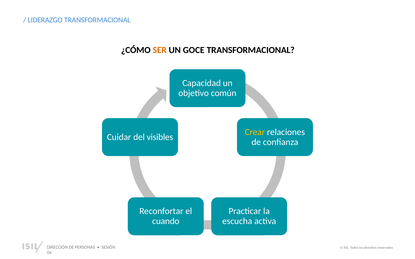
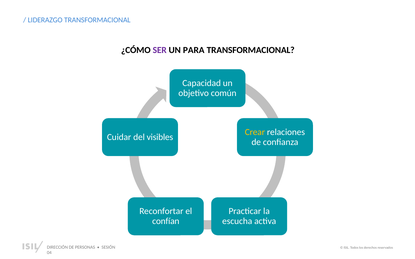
SER colour: orange -> purple
GOCE: GOCE -> PARA
cuando: cuando -> confían
